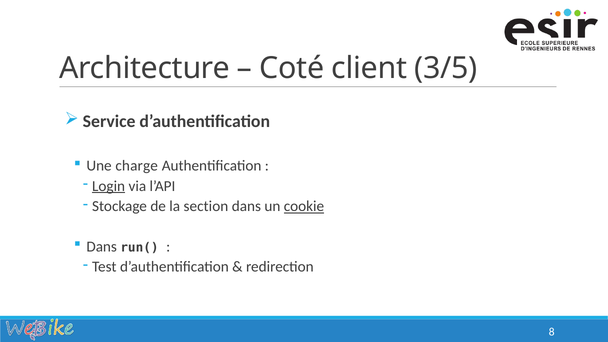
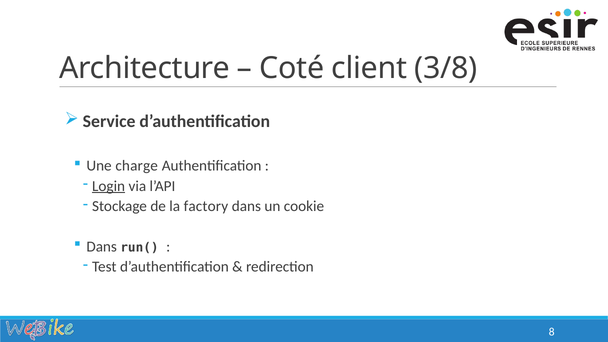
3/5: 3/5 -> 3/8
section: section -> factory
cookie underline: present -> none
